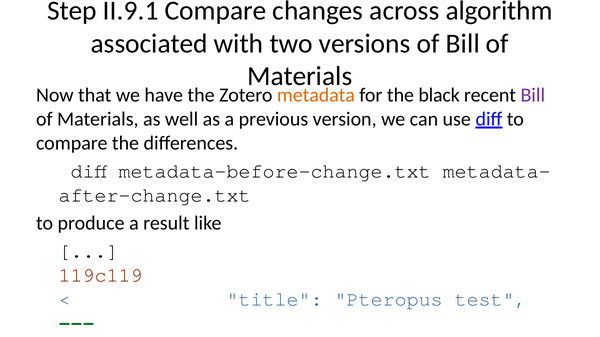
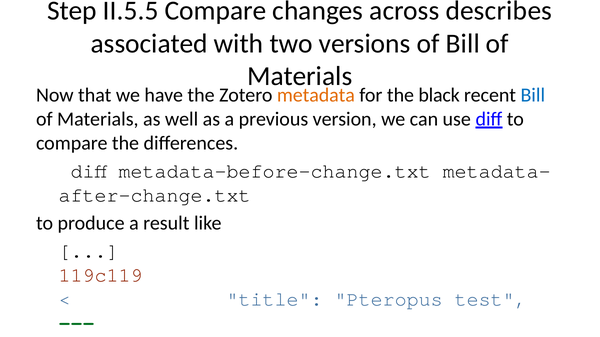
II.9.1: II.9.1 -> II.5.5
algorithm: algorithm -> describes
Bill at (533, 95) colour: purple -> blue
